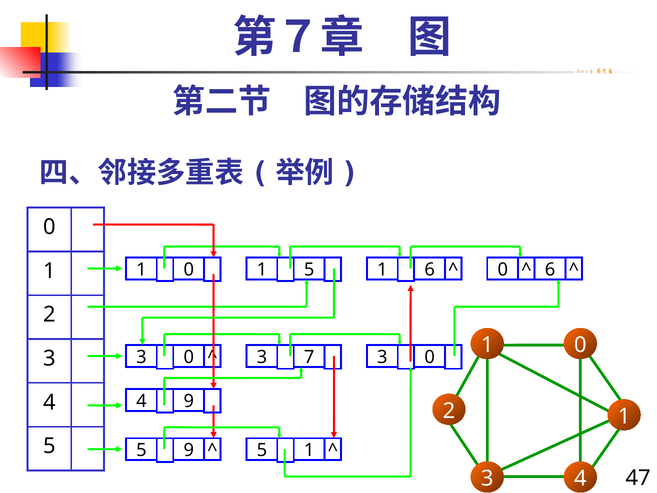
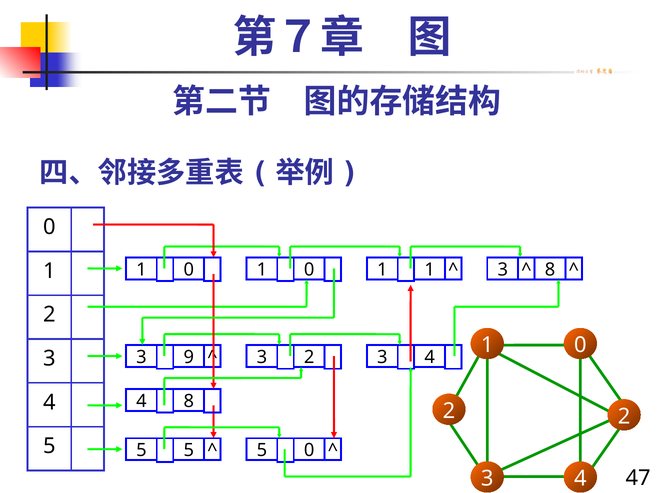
5 at (309, 270): 5 -> 0
1 6: 6 -> 1
1 0 0: 0 -> 3
6 at (550, 270): 6 -> 8
0 at (189, 357): 0 -> 9
7 at (309, 357): 7 -> 2
0 at (430, 357): 0 -> 4
4 9: 9 -> 8
2 1: 1 -> 2
5 9: 9 -> 5
1 at (309, 450): 1 -> 0
